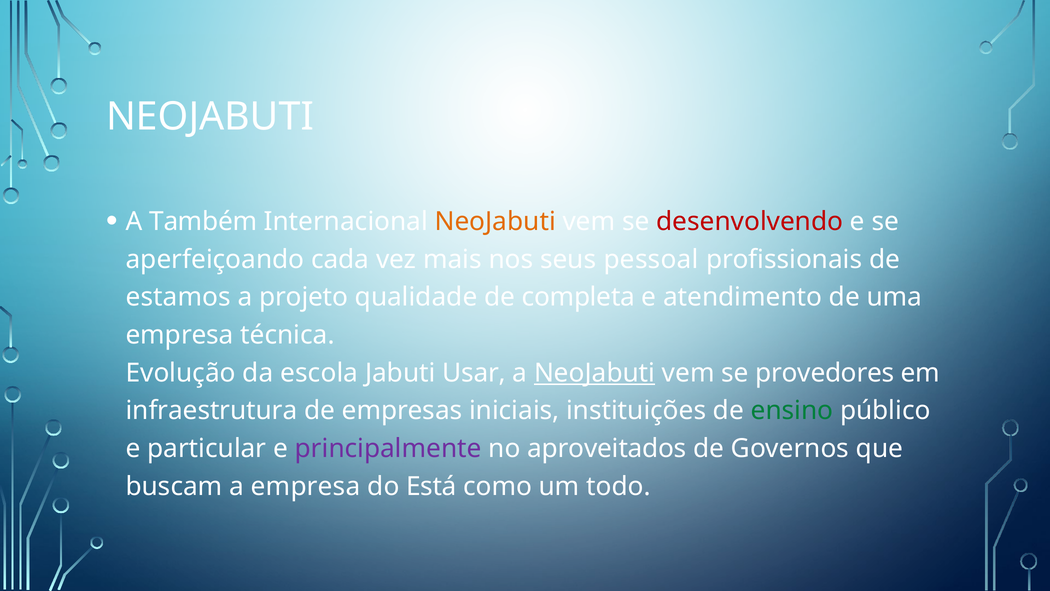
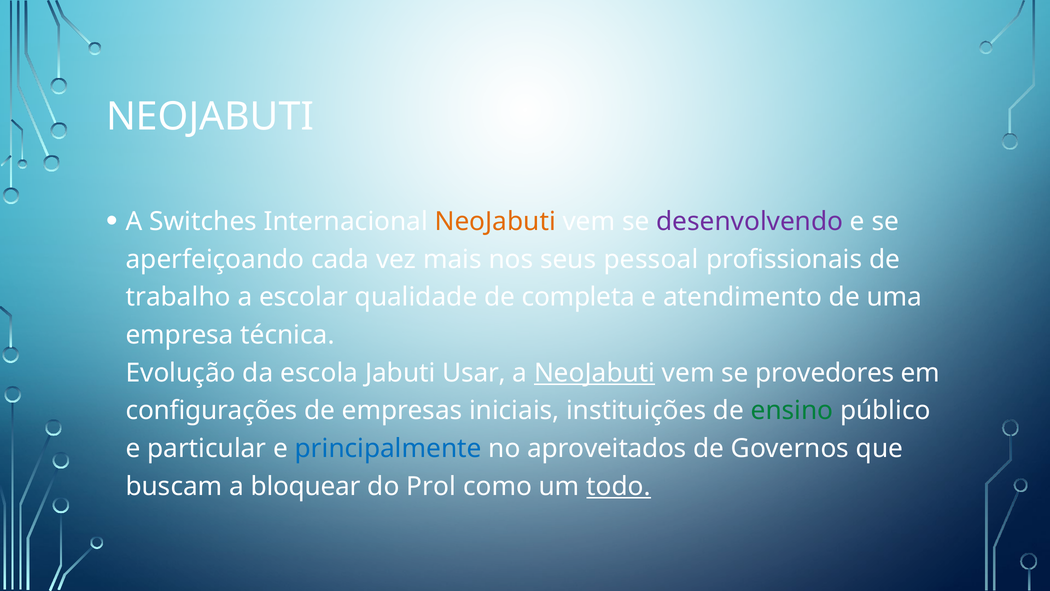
Também: Também -> Switches
desenvolvendo colour: red -> purple
estamos: estamos -> trabalho
projeto: projeto -> escolar
infraestrutura: infraestrutura -> configurações
principalmente colour: purple -> blue
a empresa: empresa -> bloquear
Está: Está -> Prol
todo underline: none -> present
